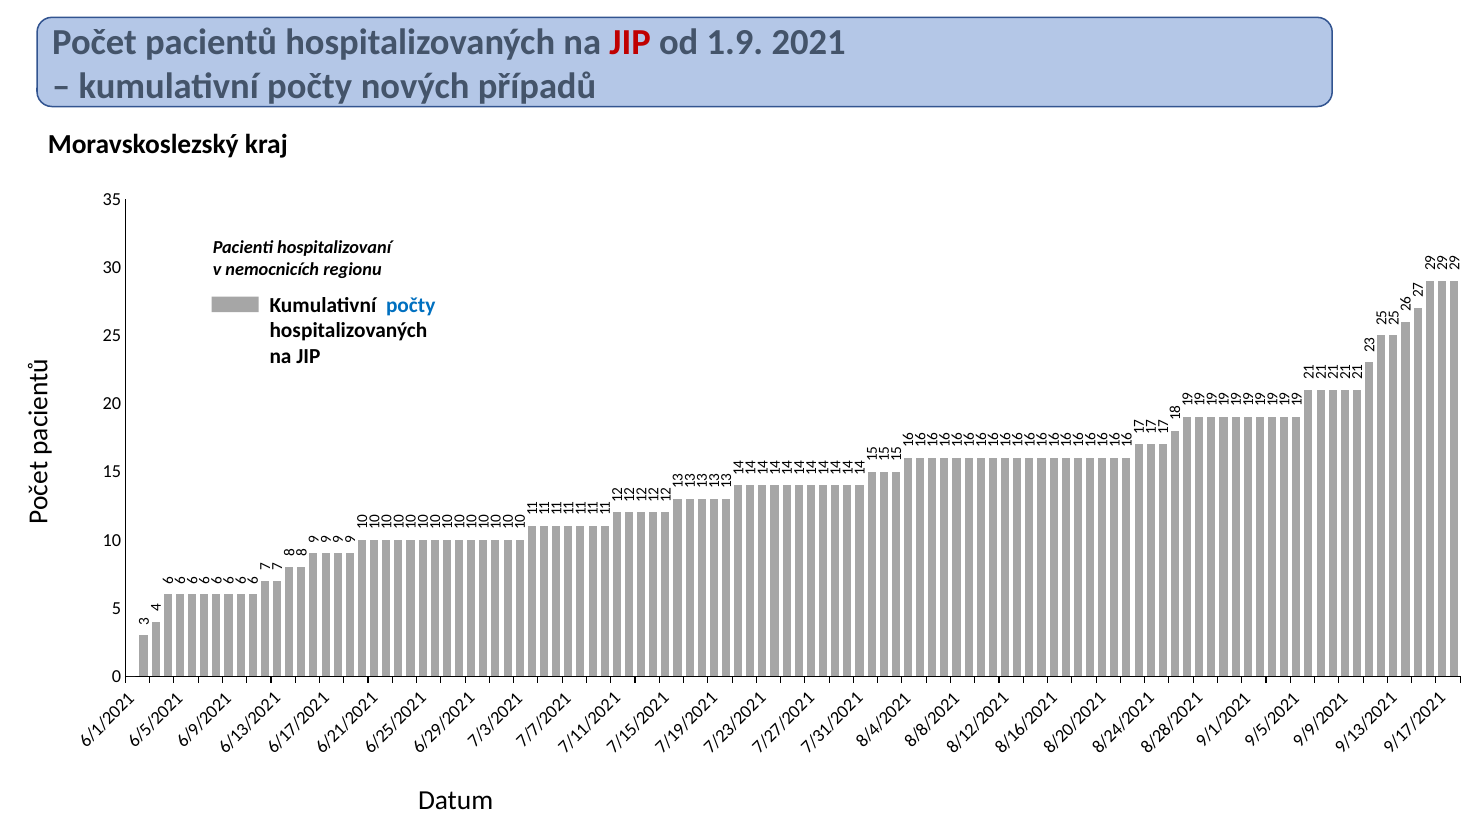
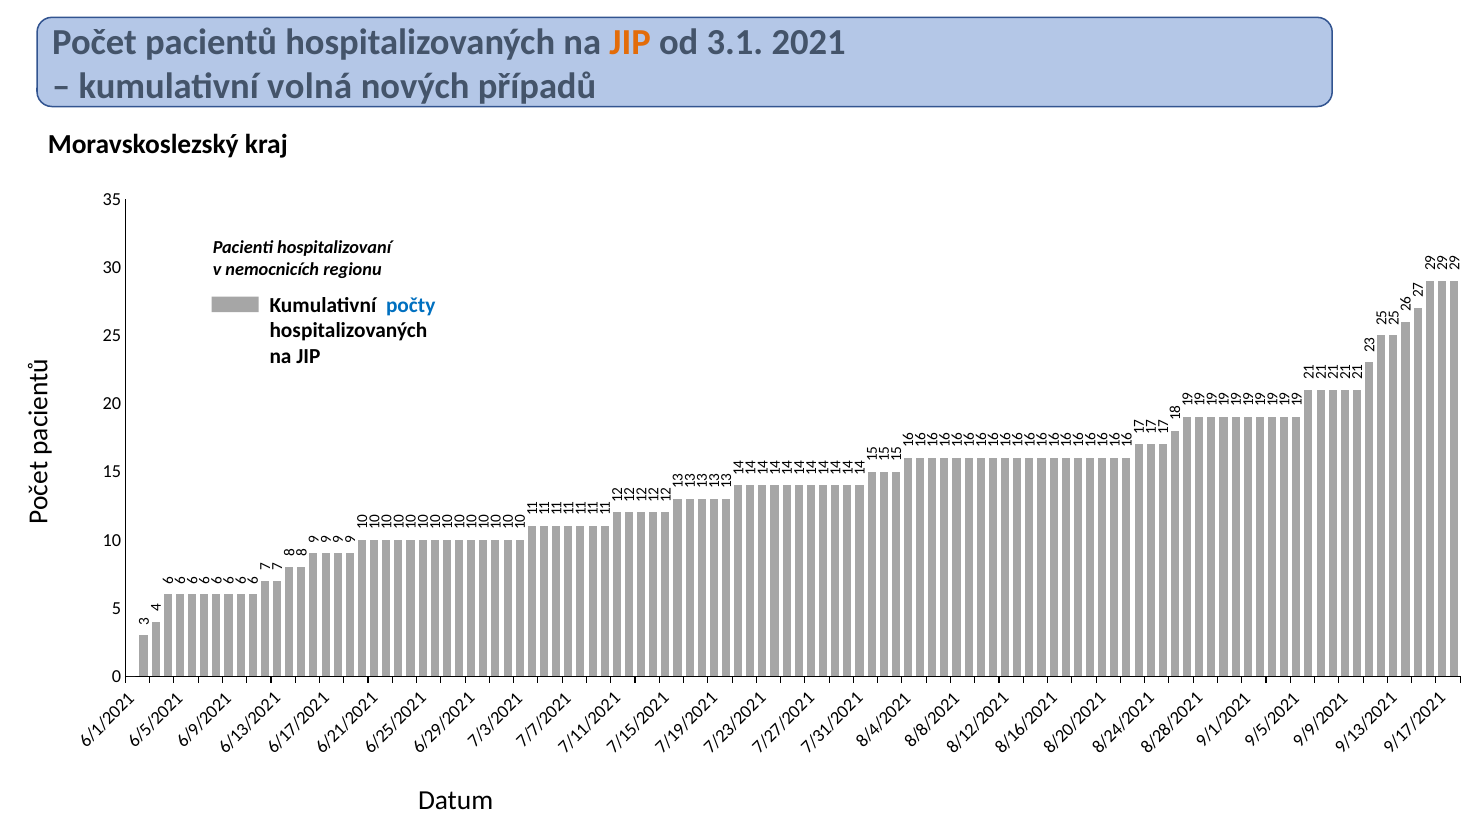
JIP at (630, 42) colour: red -> orange
1.9: 1.9 -> 3.1
počty at (310, 86): počty -> volná
